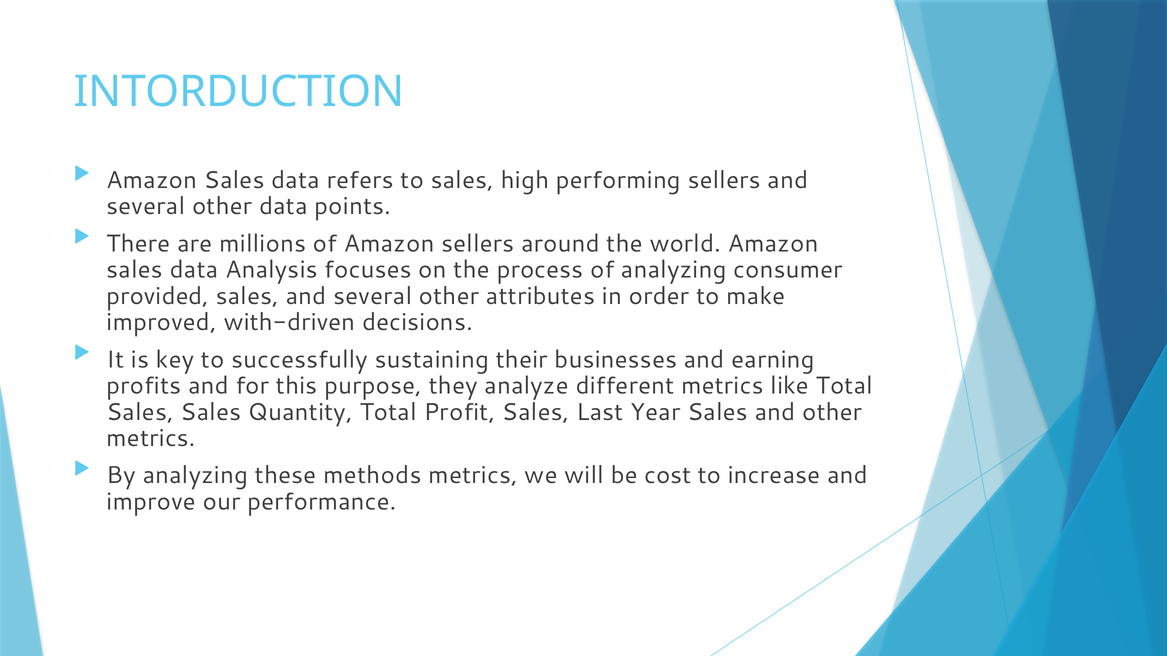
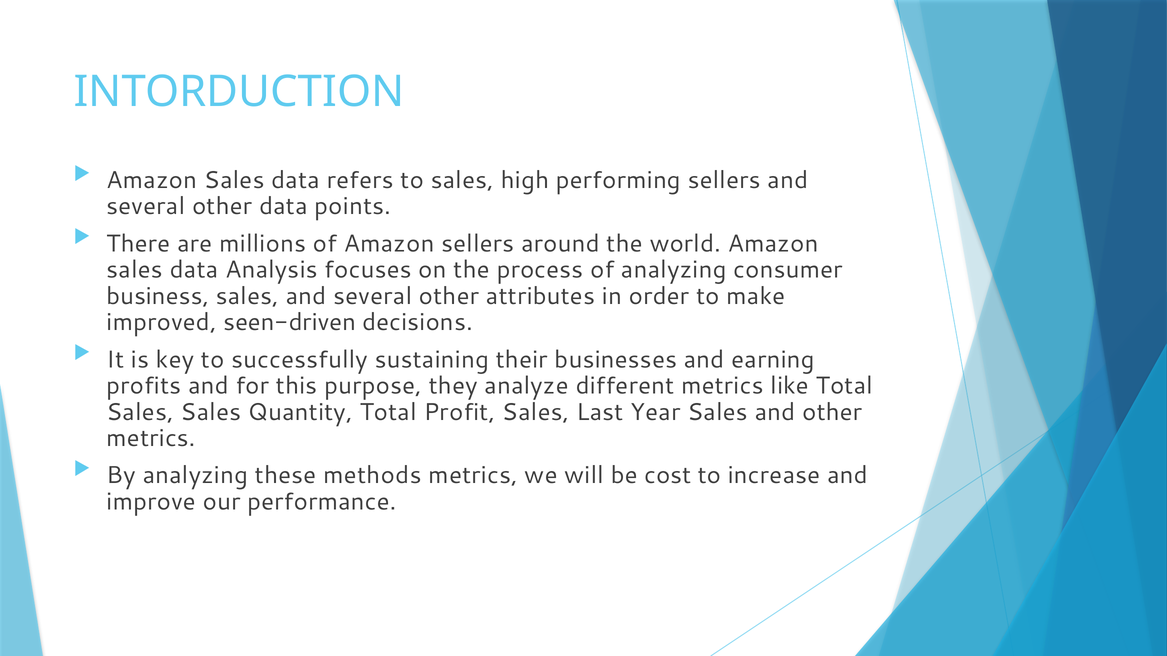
provided: provided -> business
with-driven: with-driven -> seen-driven
